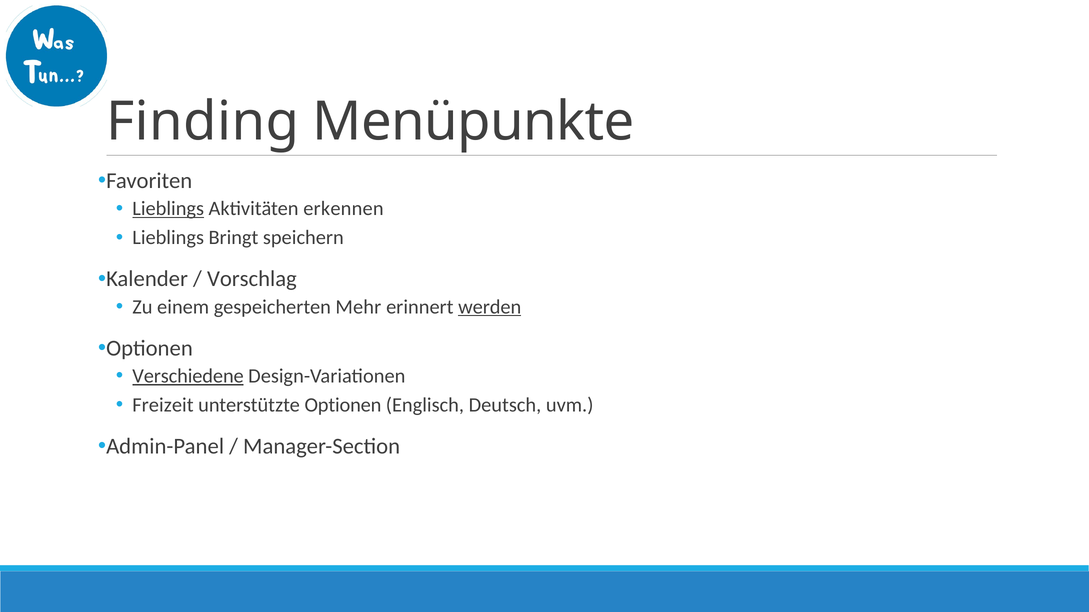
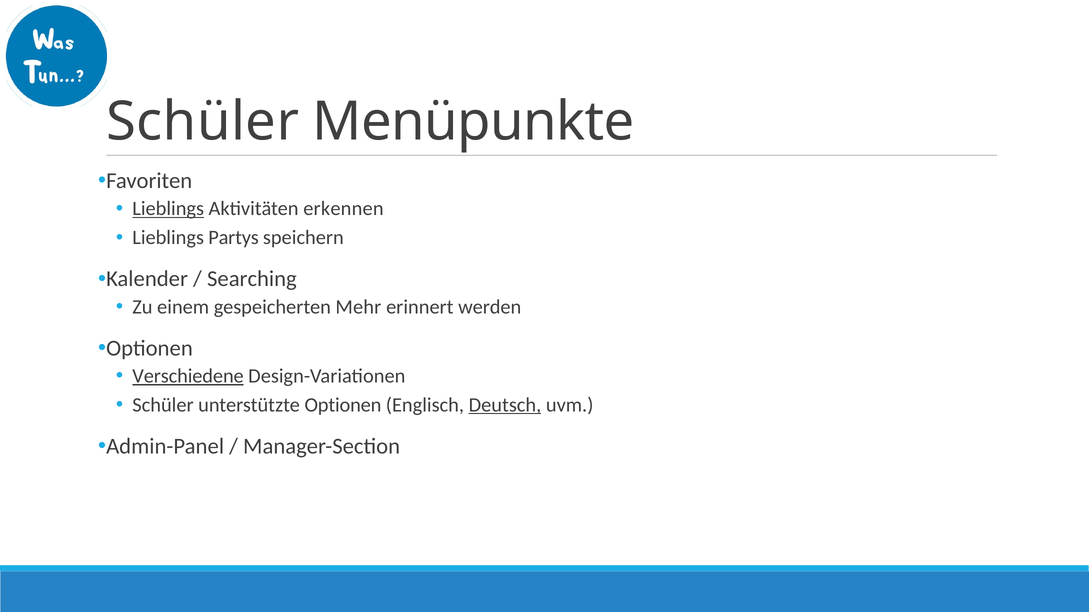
Finding at (203, 122): Finding -> Schüler
Bringt: Bringt -> Partys
Vorschlag: Vorschlag -> Searching
werden underline: present -> none
Freizeit at (163, 405): Freizeit -> Schüler
Deutsch underline: none -> present
